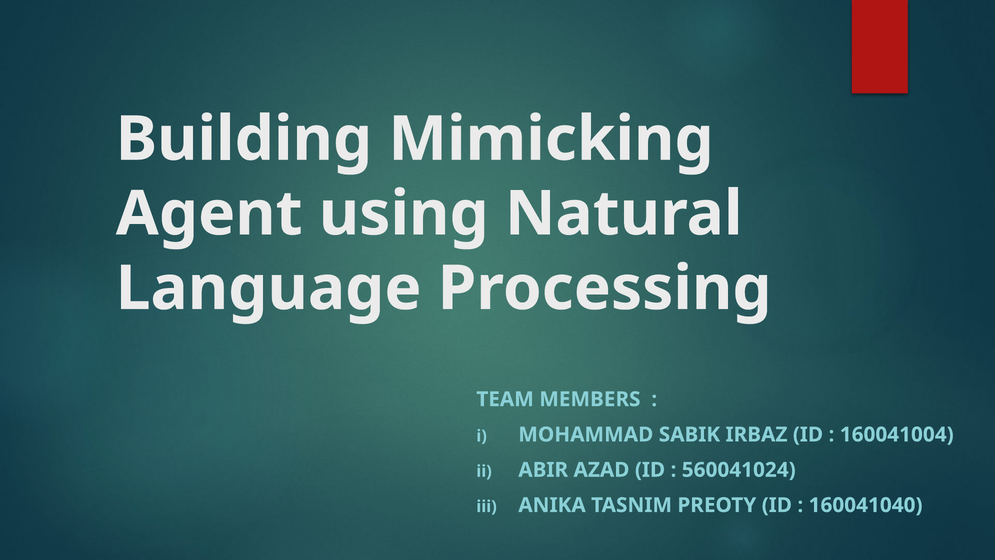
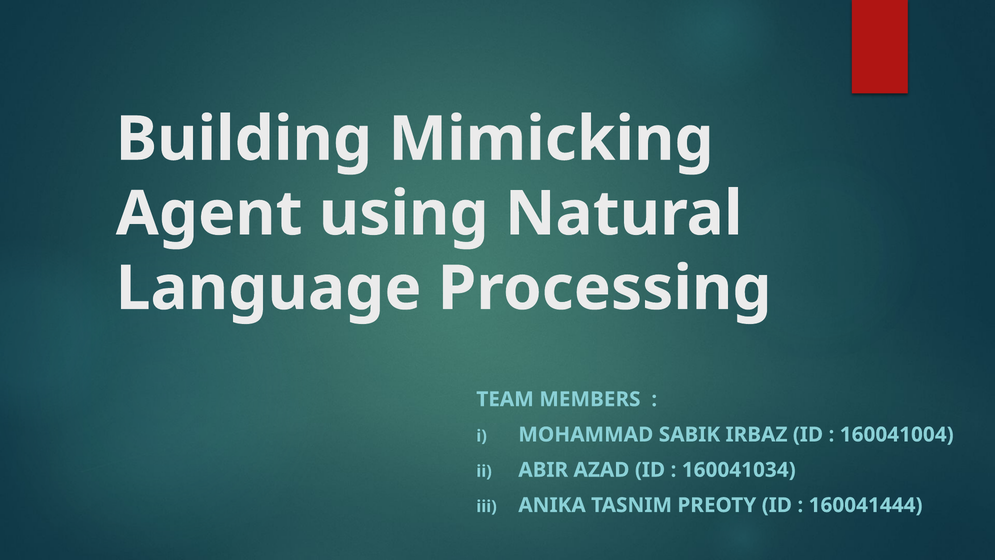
560041024: 560041024 -> 160041034
160041040: 160041040 -> 160041444
